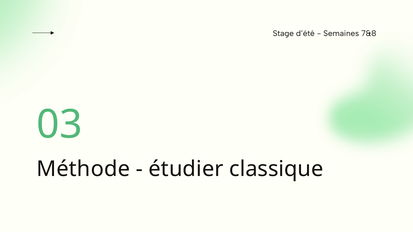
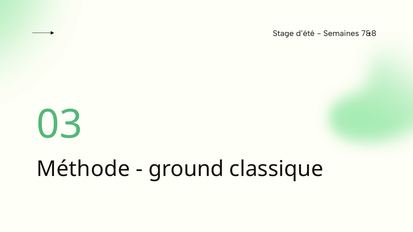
étudier: étudier -> ground
